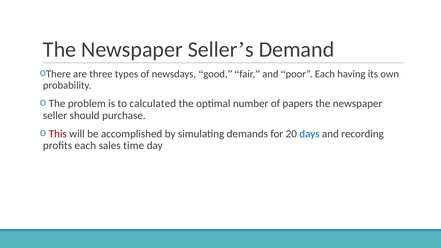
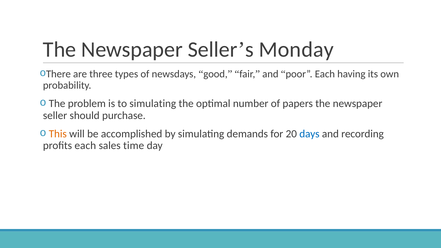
Demand: Demand -> Monday
to calculated: calculated -> simulating
This colour: red -> orange
